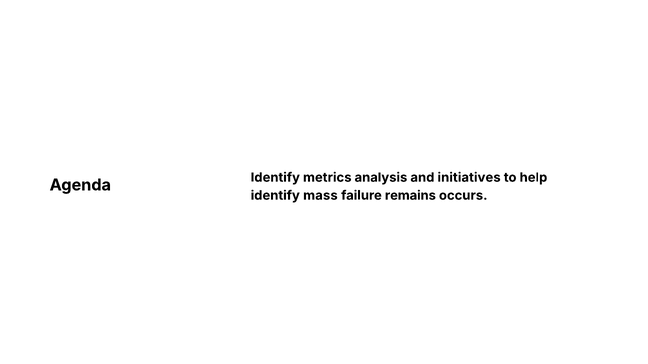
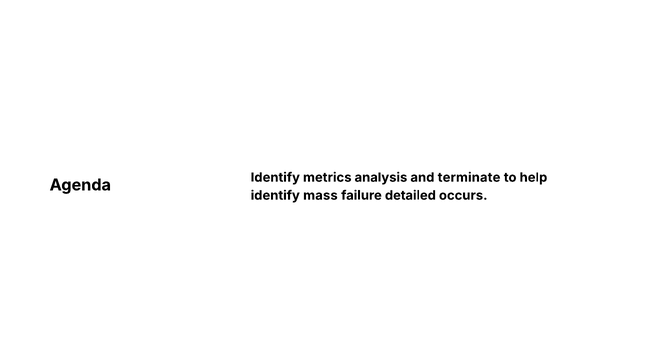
initiatives: initiatives -> terminate
remains: remains -> detailed
